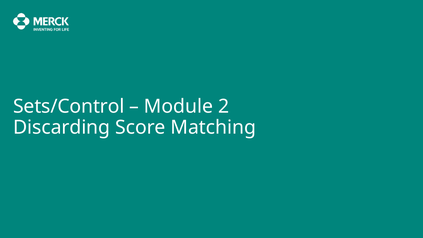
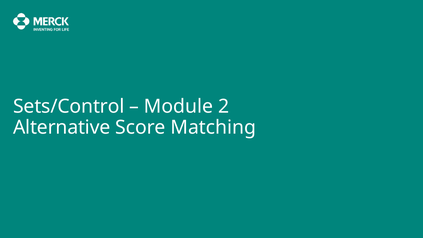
Discarding: Discarding -> Alternative
